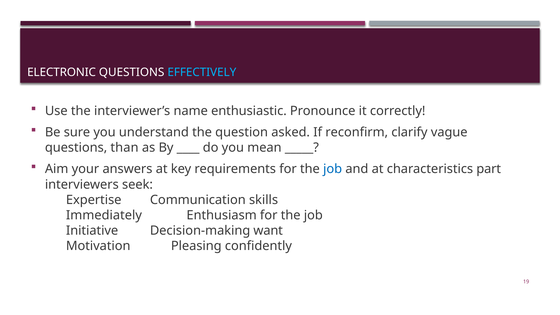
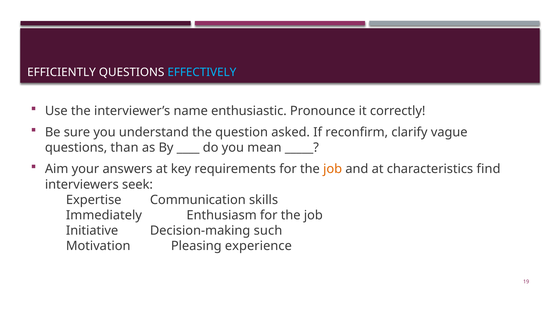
ELECTRONIC: ELECTRONIC -> EFFICIENTLY
job at (333, 169) colour: blue -> orange
part: part -> find
want: want -> such
confidently: confidently -> experience
